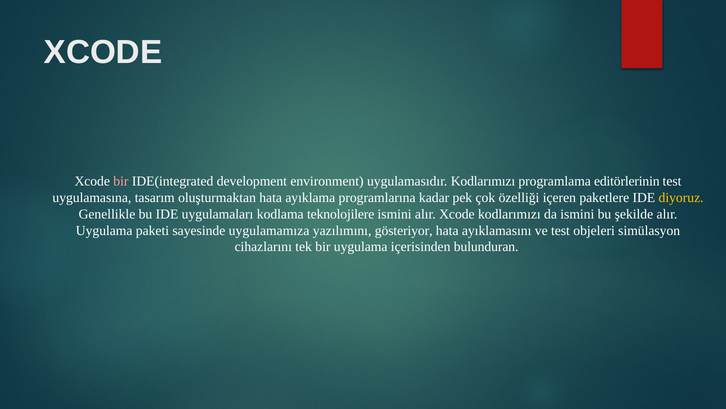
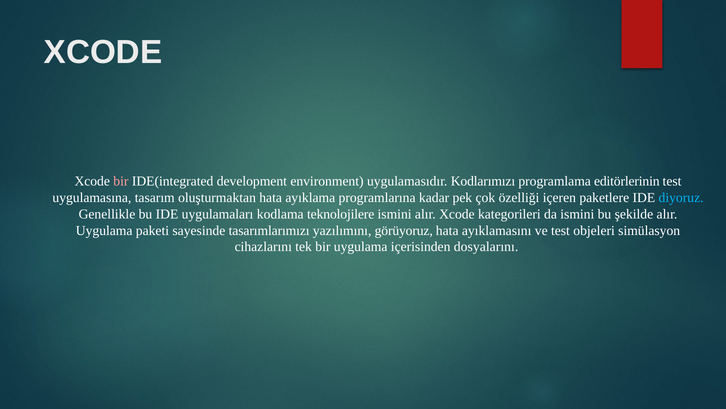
diyoruz colour: yellow -> light blue
Xcode kodlarımızı: kodlarımızı -> kategorileri
uygulamamıza: uygulamamıza -> tasarımlarımızı
gösteriyor: gösteriyor -> görüyoruz
bulunduran: bulunduran -> dosyalarını
